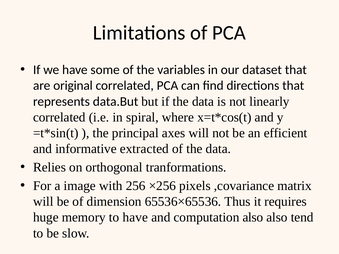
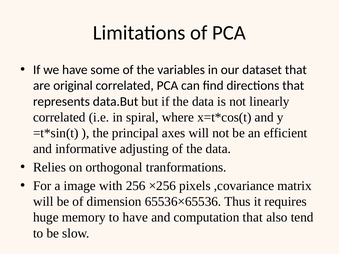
extracted: extracted -> adjusting
computation also: also -> that
